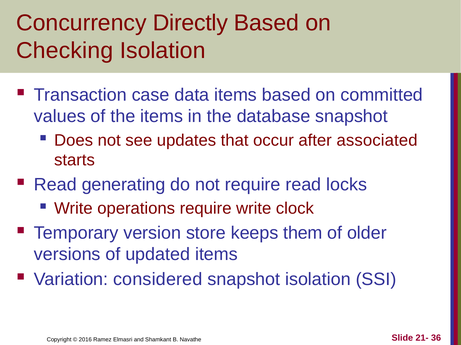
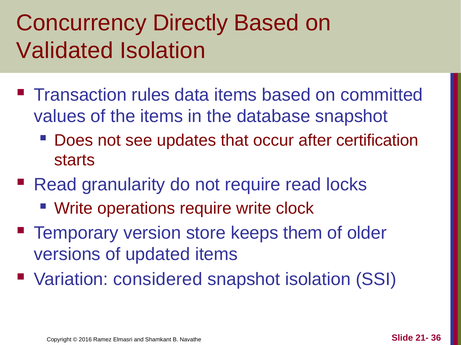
Checking: Checking -> Validated
case: case -> rules
associated: associated -> certification
generating: generating -> granularity
